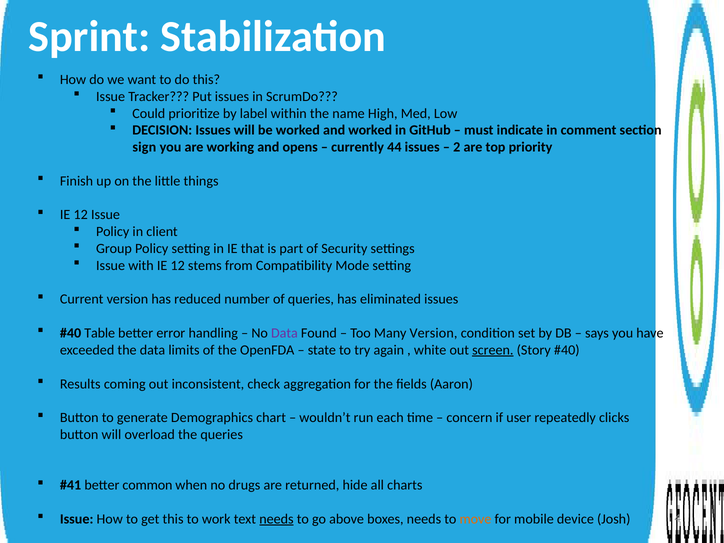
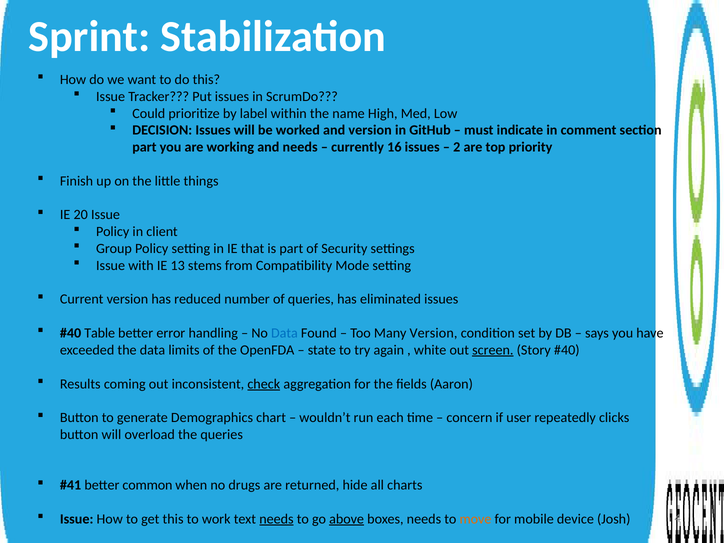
and worked: worked -> version
sign at (144, 147): sign -> part
and opens: opens -> needs
44: 44 -> 16
12 at (81, 215): 12 -> 20
with IE 12: 12 -> 13
Data at (284, 333) colour: purple -> blue
check underline: none -> present
above underline: none -> present
